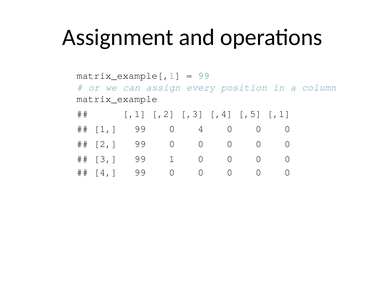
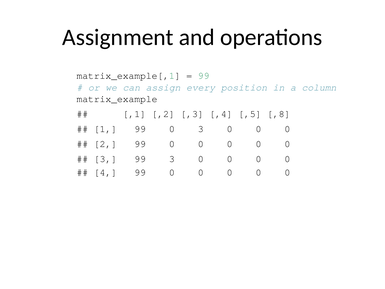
,5 ,1: ,1 -> ,8
0 4: 4 -> 3
99 1: 1 -> 3
